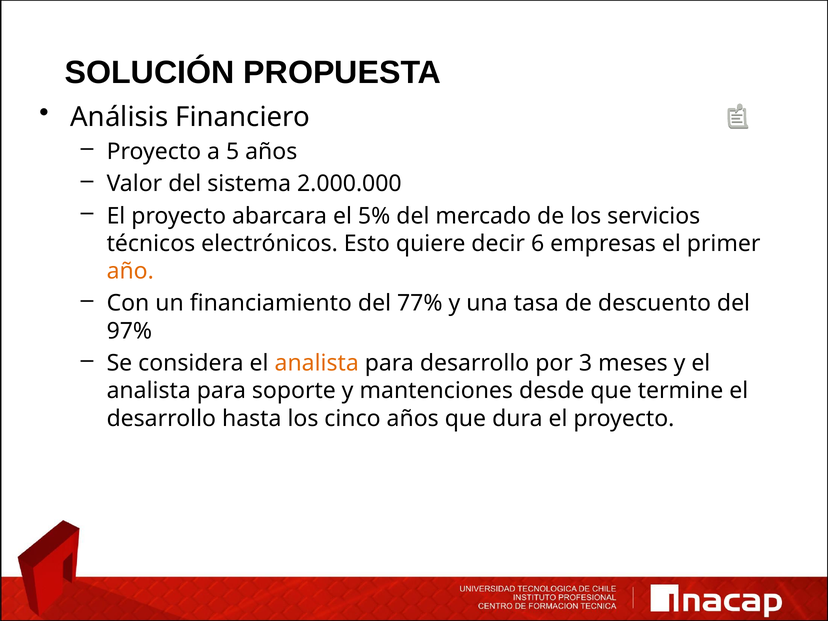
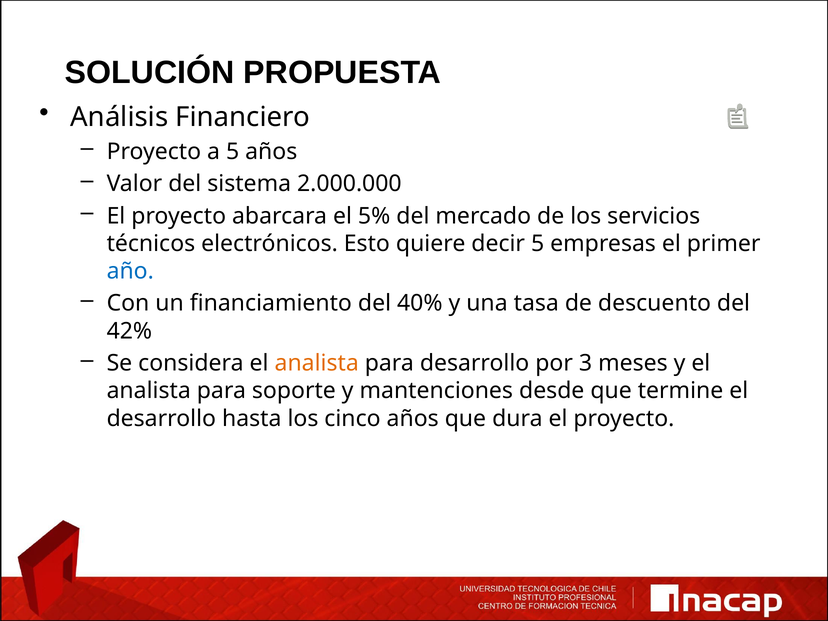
decir 6: 6 -> 5
año colour: orange -> blue
77%: 77% -> 40%
97%: 97% -> 42%
